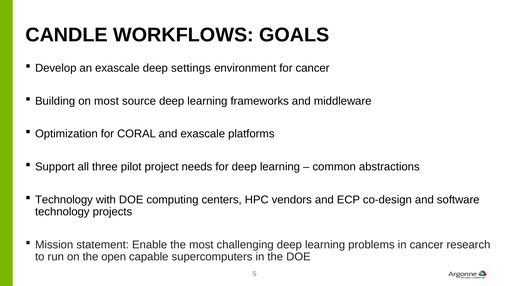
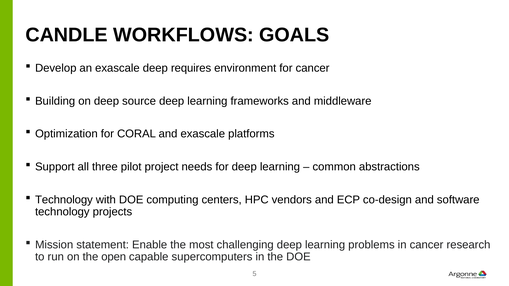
settings: settings -> requires
on most: most -> deep
